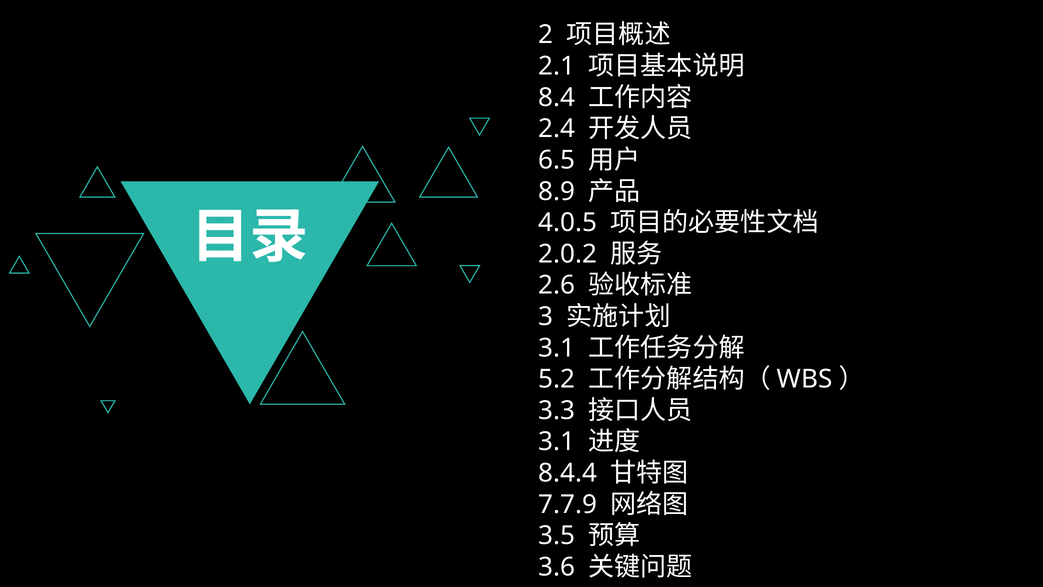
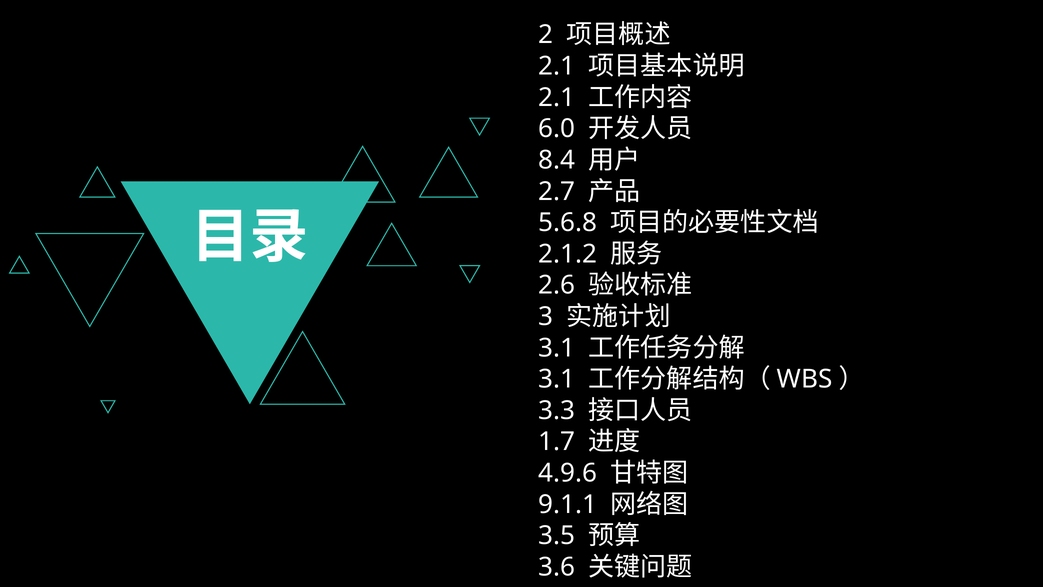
8.4 at (557, 97): 8.4 -> 2.1
2.4: 2.4 -> 6.0
6.5: 6.5 -> 8.4
8.9: 8.9 -> 2.7
4.0.5: 4.0.5 -> 5.6.8
2.0.2: 2.0.2 -> 2.1.2
5.2 at (557, 379): 5.2 -> 3.1
3.1 at (557, 442): 3.1 -> 1.7
8.4.4: 8.4.4 -> 4.9.6
7.7.9: 7.7.9 -> 9.1.1
